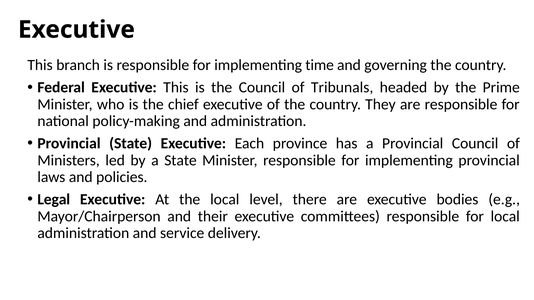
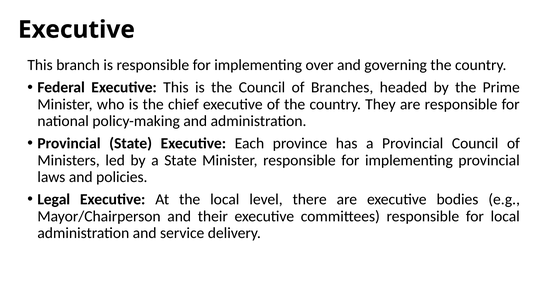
time: time -> over
Tribunals: Tribunals -> Branches
